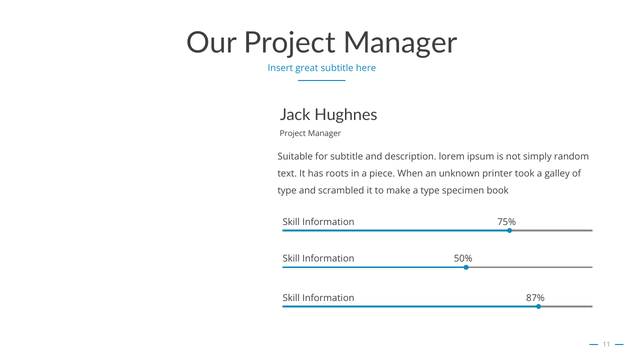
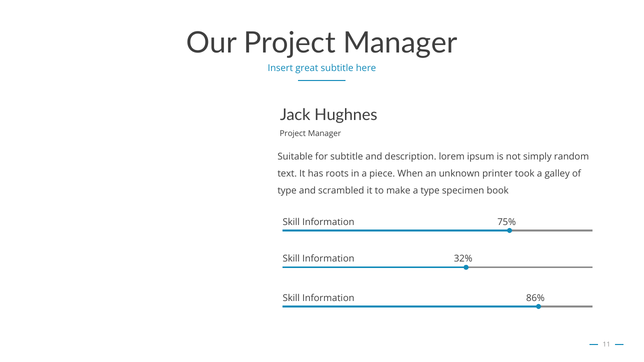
50%: 50% -> 32%
87%: 87% -> 86%
